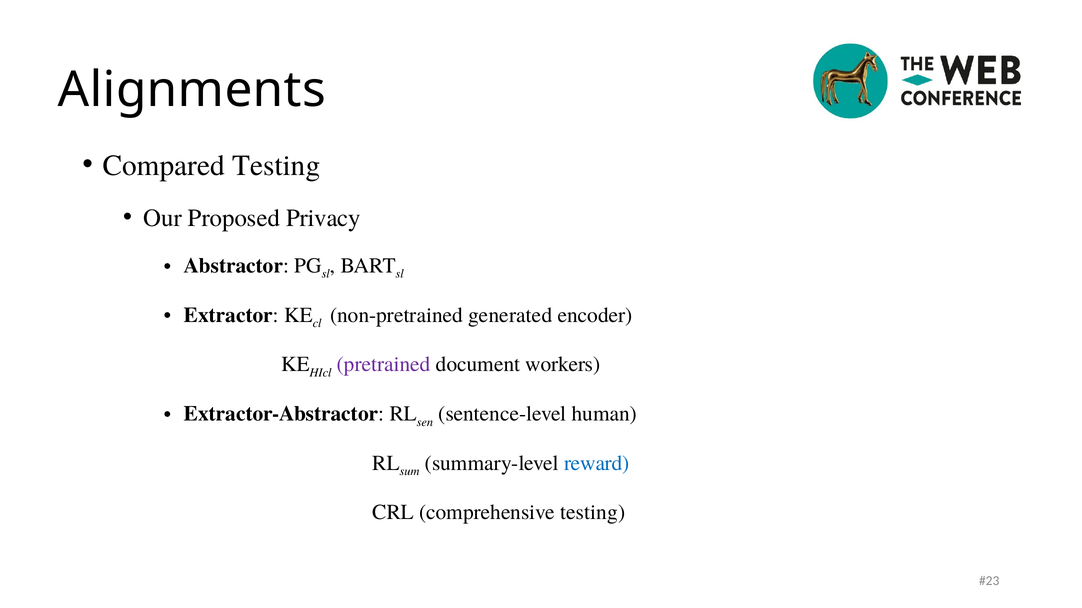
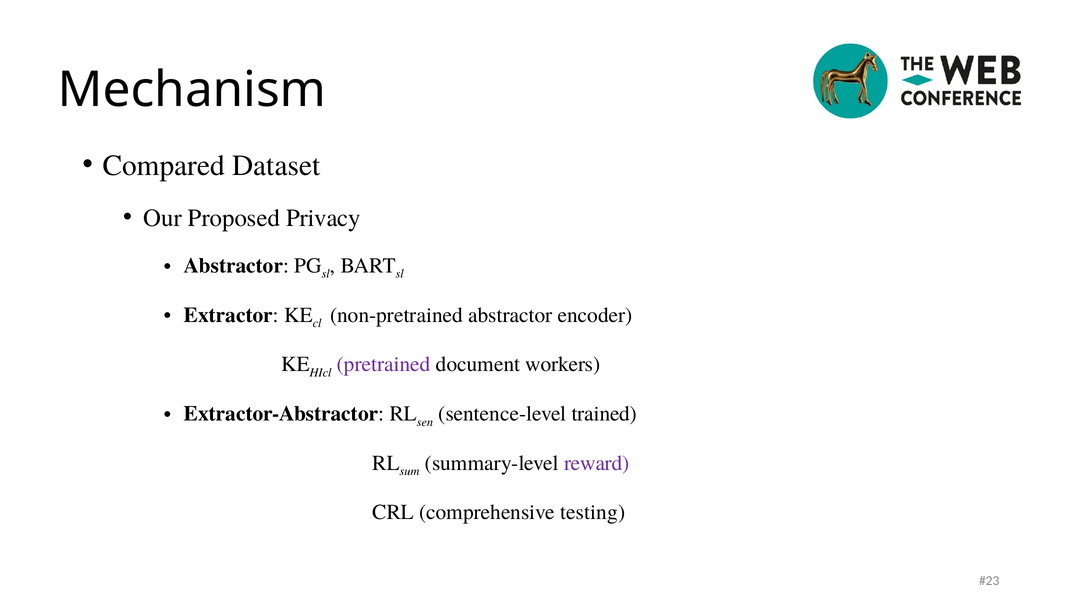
Alignments: Alignments -> Mechanism
Compared Testing: Testing -> Dataset
non-pretrained generated: generated -> abstractor
human: human -> trained
reward colour: blue -> purple
